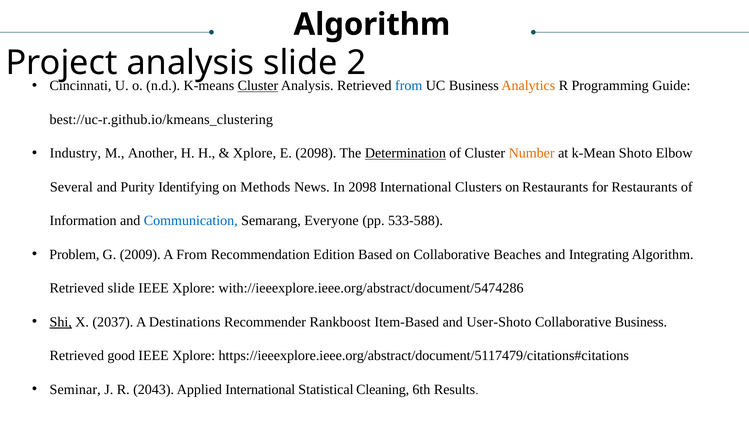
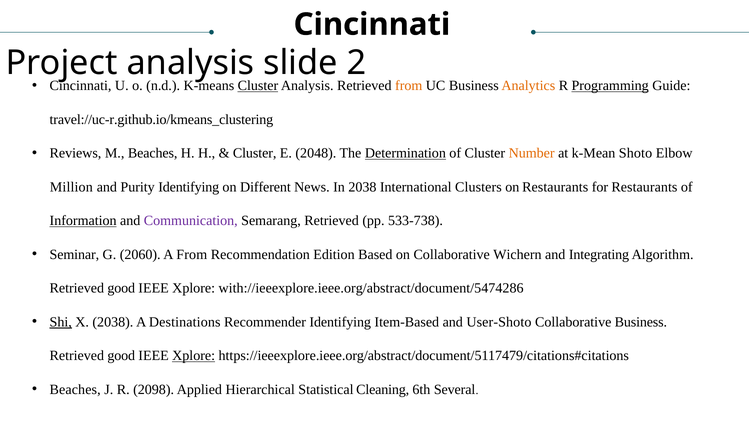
Algorithm at (372, 24): Algorithm -> Cincinnati
from at (409, 86) colour: blue -> orange
Programming underline: none -> present
best://uc-r.github.io/kmeans_clustering: best://uc-r.github.io/kmeans_clustering -> travel://uc-r.github.io/kmeans_clustering
Industry: Industry -> Reviews
M Another: Another -> Beaches
Xplore at (255, 153): Xplore -> Cluster
E 2098: 2098 -> 2048
Several: Several -> Million
Methods: Methods -> Different
In 2098: 2098 -> 2038
Information underline: none -> present
Communication colour: blue -> purple
Semarang Everyone: Everyone -> Retrieved
533-588: 533-588 -> 533-738
Problem: Problem -> Seminar
2009: 2009 -> 2060
Beaches: Beaches -> Wichern
slide at (121, 288): slide -> good
X 2037: 2037 -> 2038
Recommender Rankboost: Rankboost -> Identifying
Xplore at (194, 355) underline: none -> present
Seminar at (75, 389): Seminar -> Beaches
2043: 2043 -> 2098
Applied International: International -> Hierarchical
Results: Results -> Several
